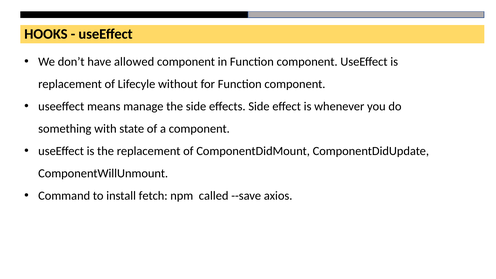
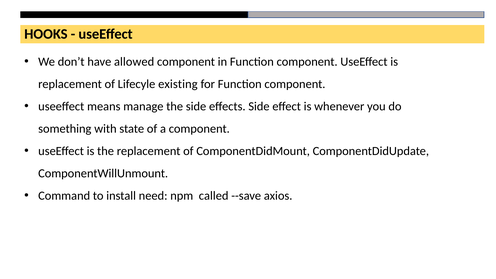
without: without -> existing
fetch: fetch -> need
